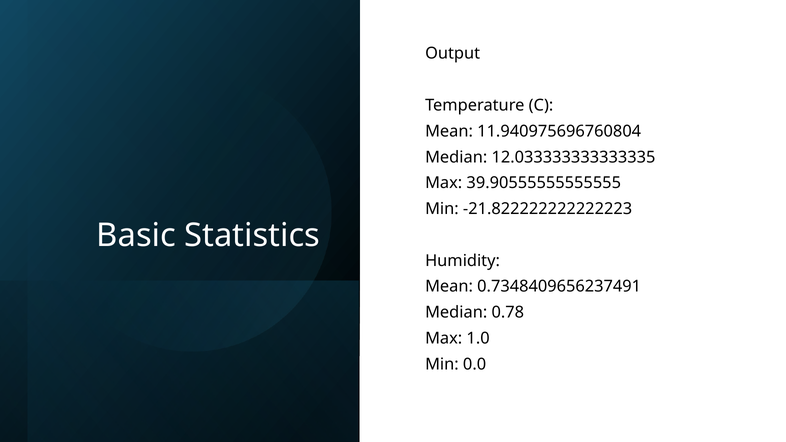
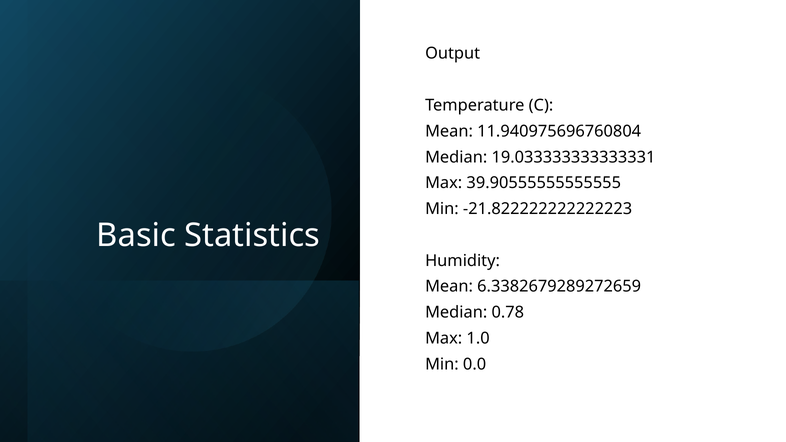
12.033333333333335: 12.033333333333335 -> 19.033333333333331
0.7348409656237491: 0.7348409656237491 -> 6.3382679289272659
